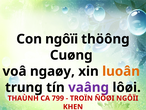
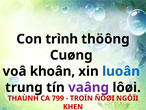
Con ngôïi: ngôïi -> trình
ngaøy: ngaøy -> khoân
luoân colour: orange -> blue
